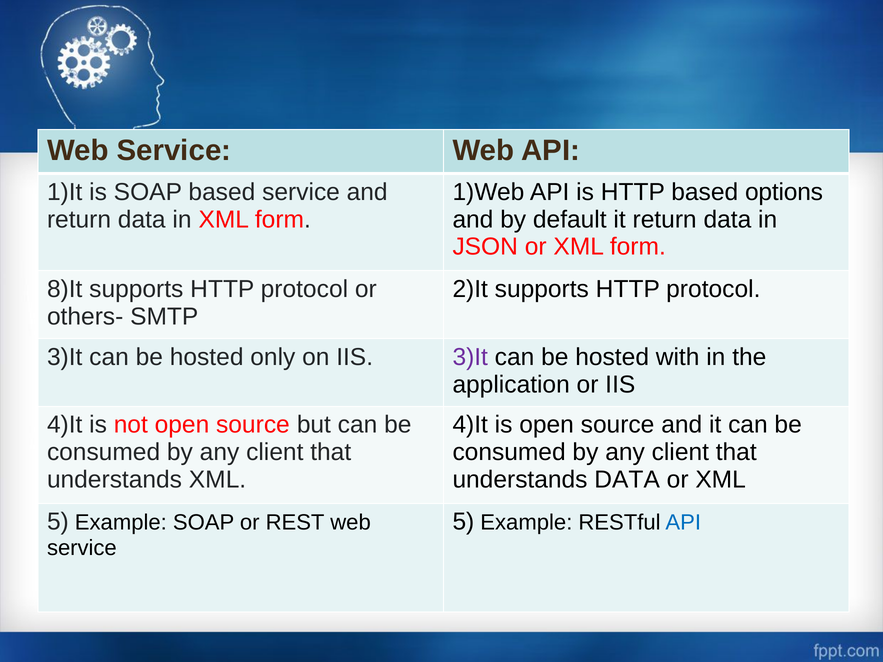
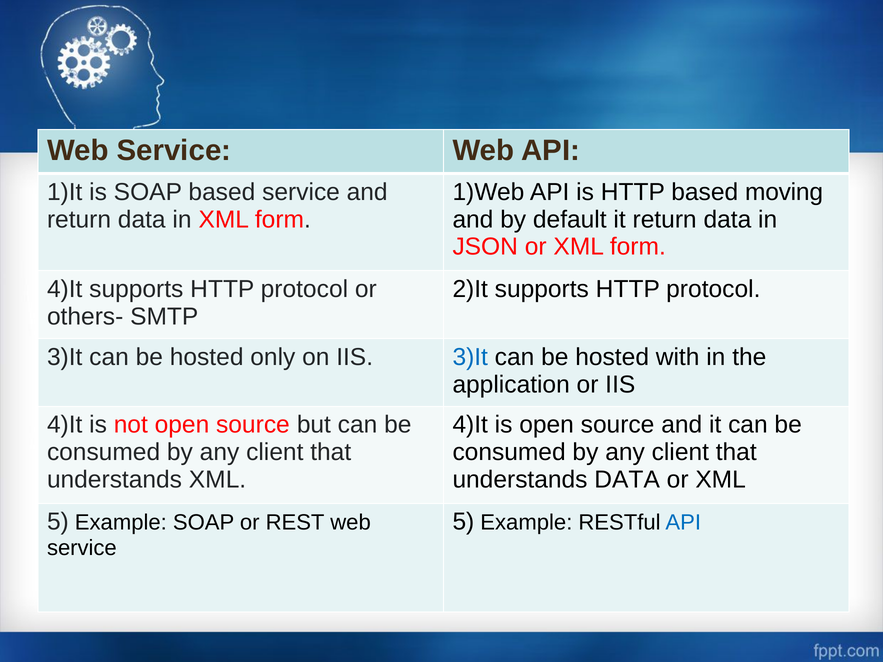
options: options -> moving
8)It at (65, 289): 8)It -> 4)It
3)It at (470, 357) colour: purple -> blue
